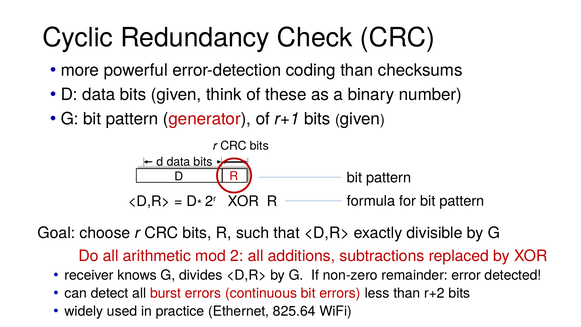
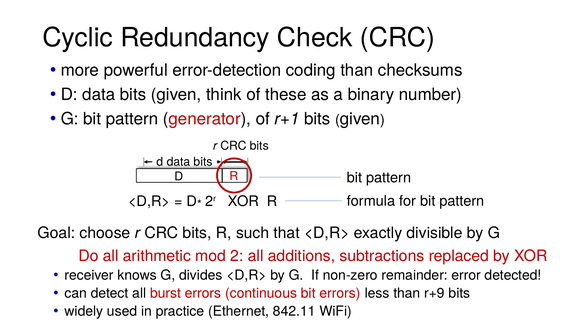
r+2: r+2 -> r+9
825.64: 825.64 -> 842.11
